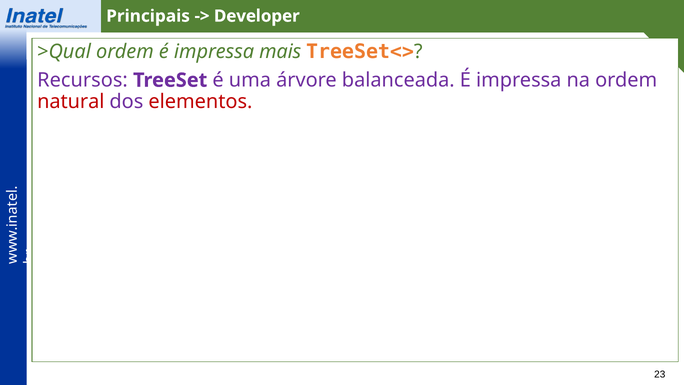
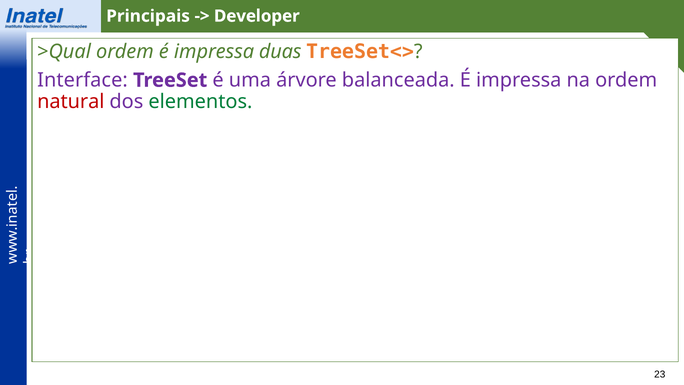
mais: mais -> duas
Recursos: Recursos -> Interface
elementos colour: red -> green
